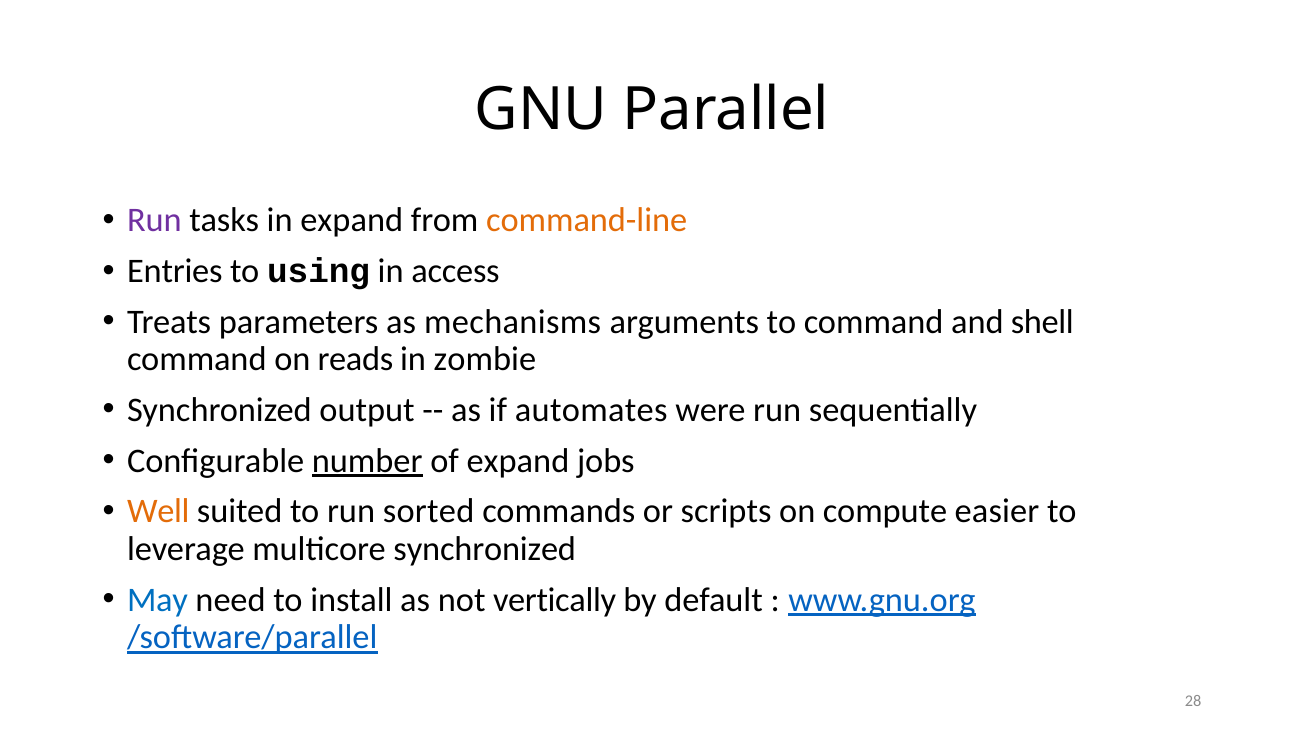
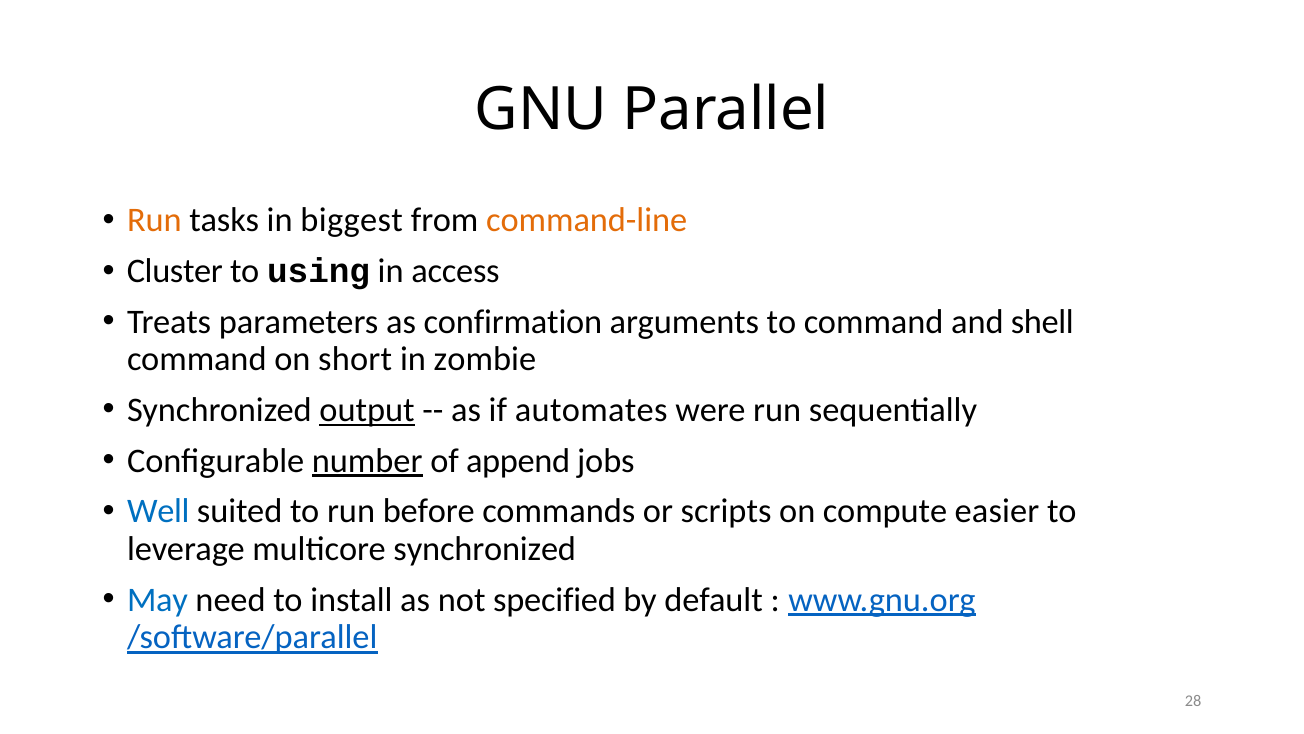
Run at (154, 220) colour: purple -> orange
in expand: expand -> biggest
Entries: Entries -> Cluster
mechanisms: mechanisms -> confirmation
reads: reads -> short
output underline: none -> present
of expand: expand -> append
Well colour: orange -> blue
sorted: sorted -> before
vertically: vertically -> specified
